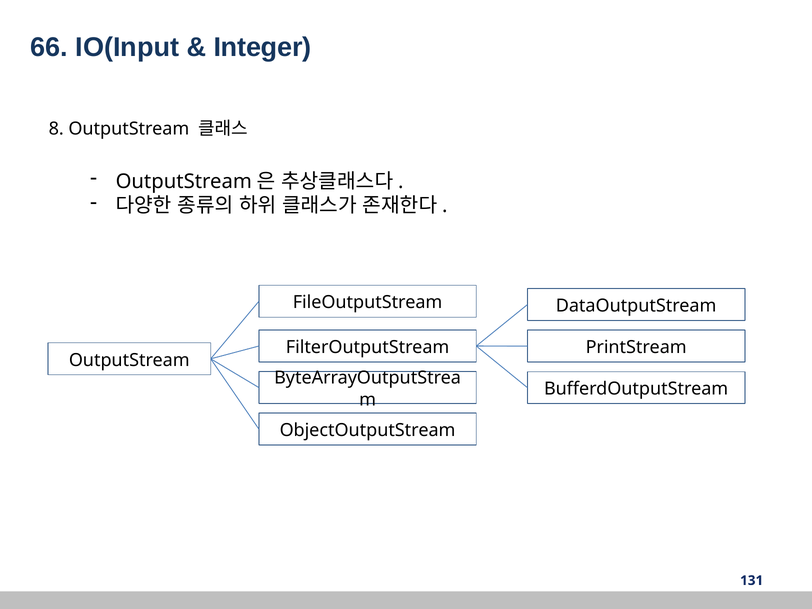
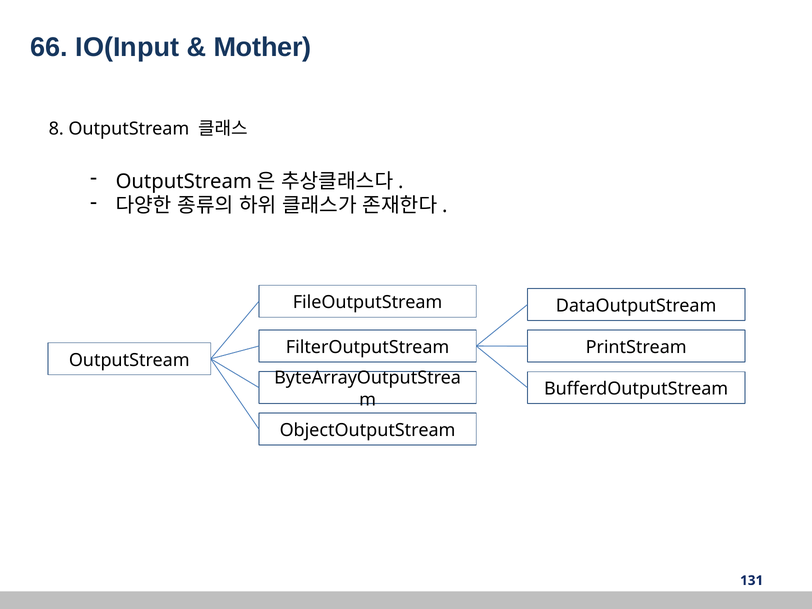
Integer: Integer -> Mother
